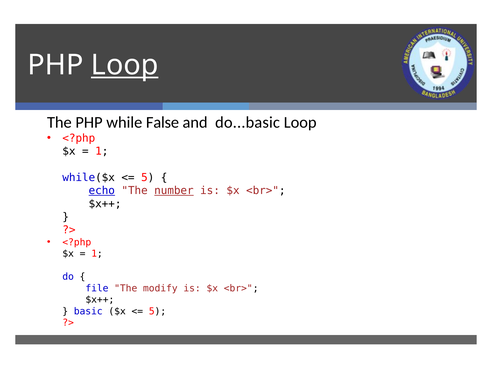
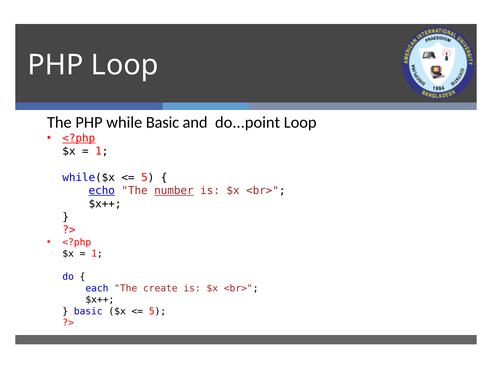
Loop at (125, 65) underline: present -> none
while False: False -> Basic
do...basic: do...basic -> do...point
<?php at (79, 138) underline: none -> present
file: file -> each
modify: modify -> create
